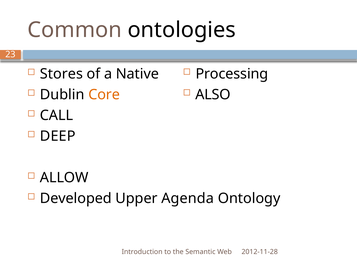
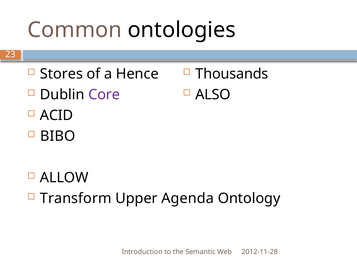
Processing: Processing -> Thousands
Native: Native -> Hence
Core colour: orange -> purple
CALL: CALL -> ACID
DEEP: DEEP -> BIBO
Developed: Developed -> Transform
